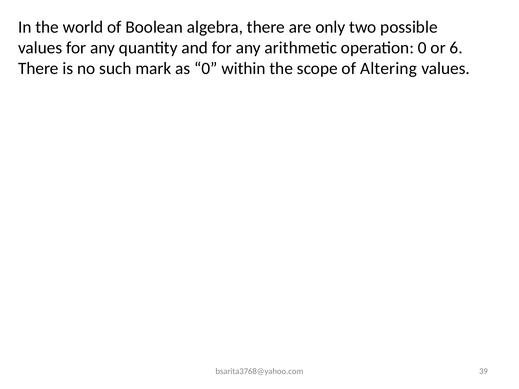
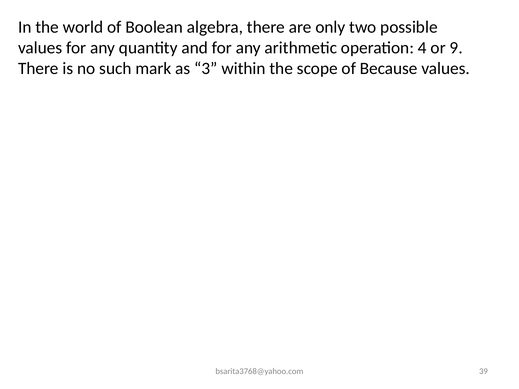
operation 0: 0 -> 4
6: 6 -> 9
as 0: 0 -> 3
Altering: Altering -> Because
